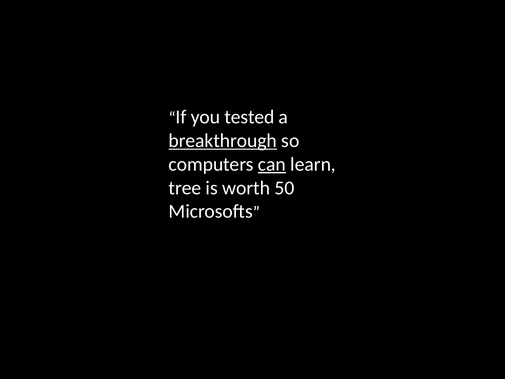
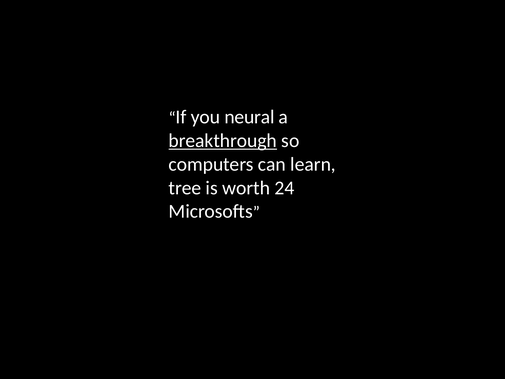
tested: tested -> neural
can underline: present -> none
50: 50 -> 24
